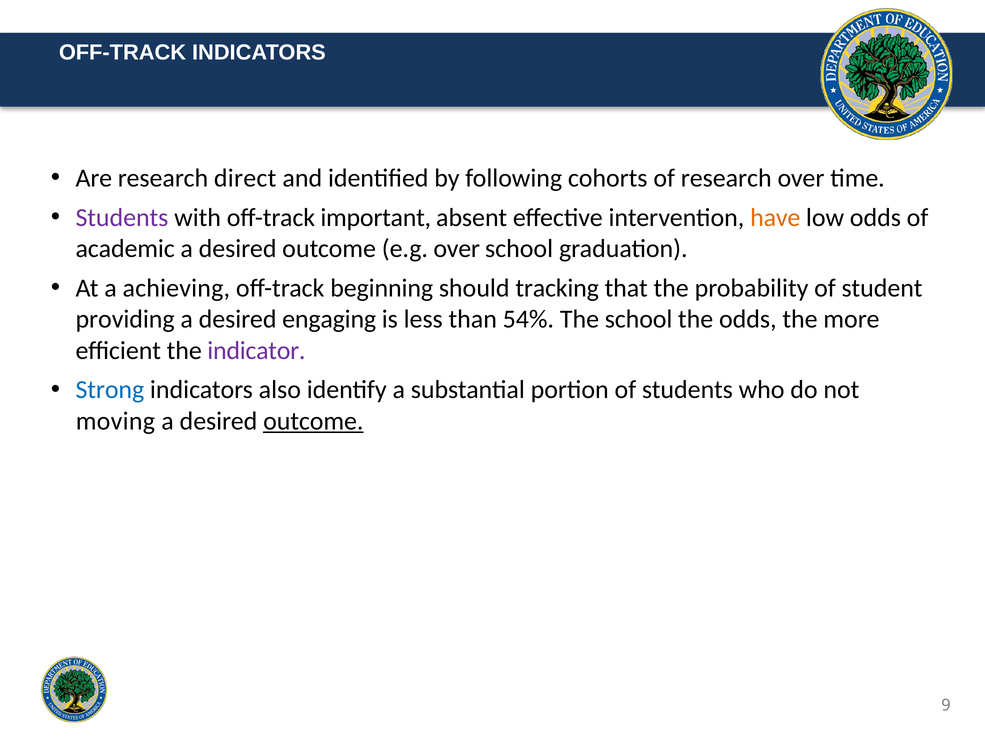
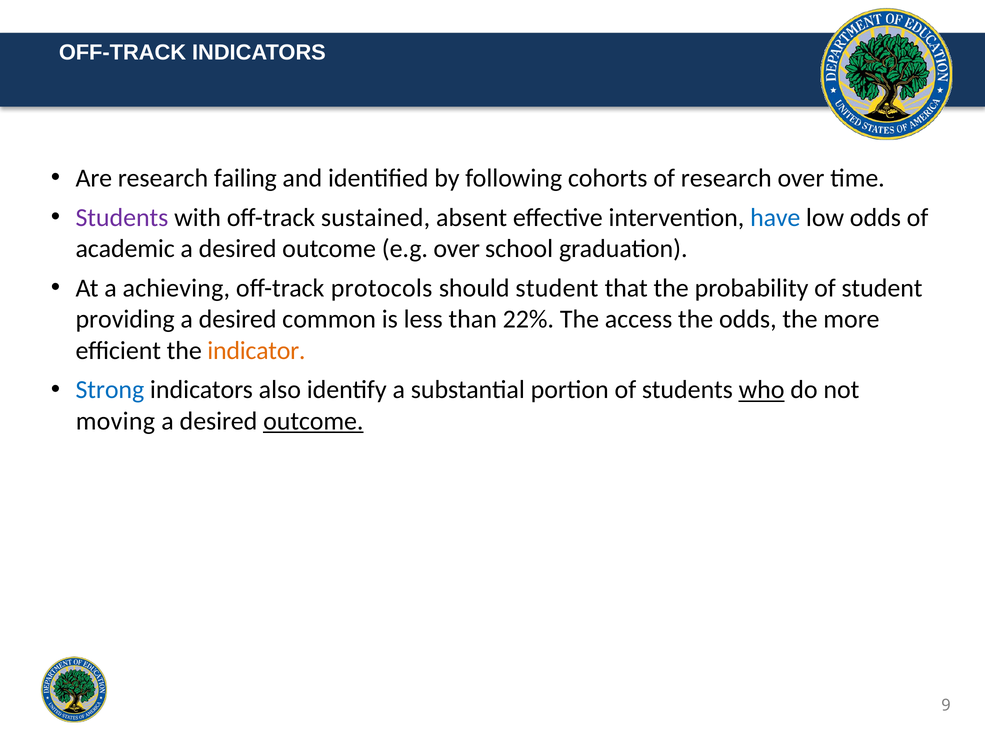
direct: direct -> failing
important: important -> sustained
have colour: orange -> blue
beginning: beginning -> protocols
should tracking: tracking -> student
engaging: engaging -> common
54%: 54% -> 22%
The school: school -> access
indicator colour: purple -> orange
who underline: none -> present
